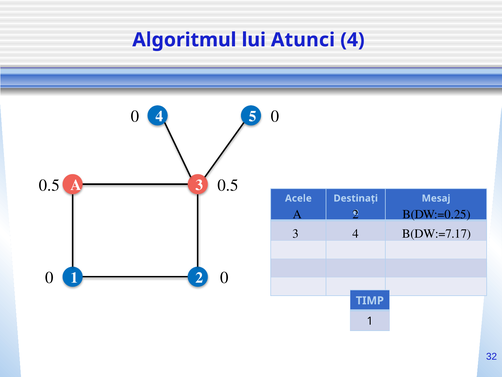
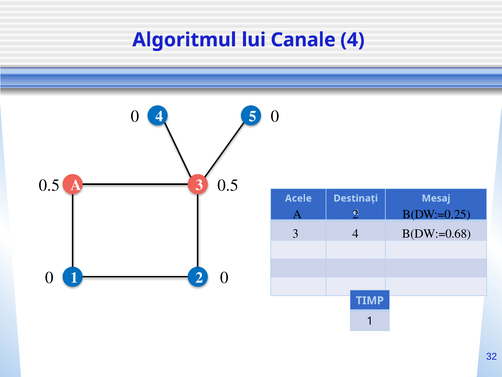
Atunci: Atunci -> Canale
B(DW:=7.17: B(DW:=7.17 -> B(DW:=0.68
